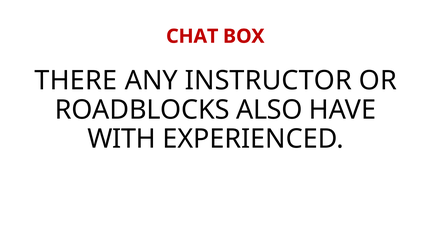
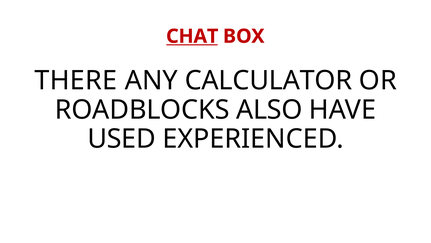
CHAT underline: none -> present
INSTRUCTOR: INSTRUCTOR -> CALCULATOR
WITH: WITH -> USED
